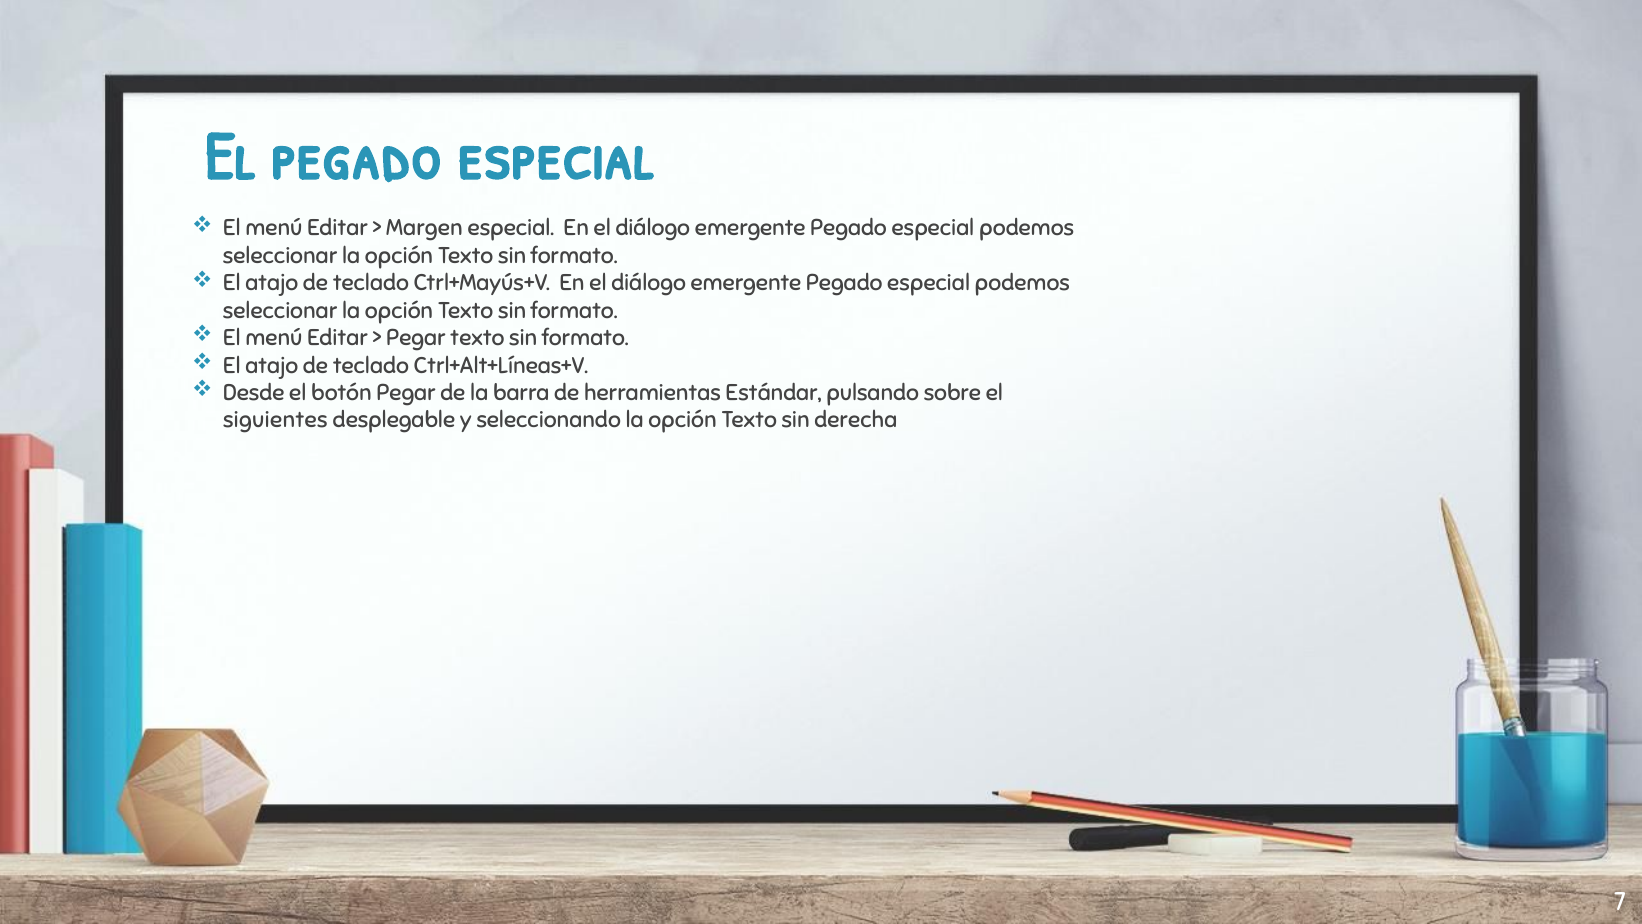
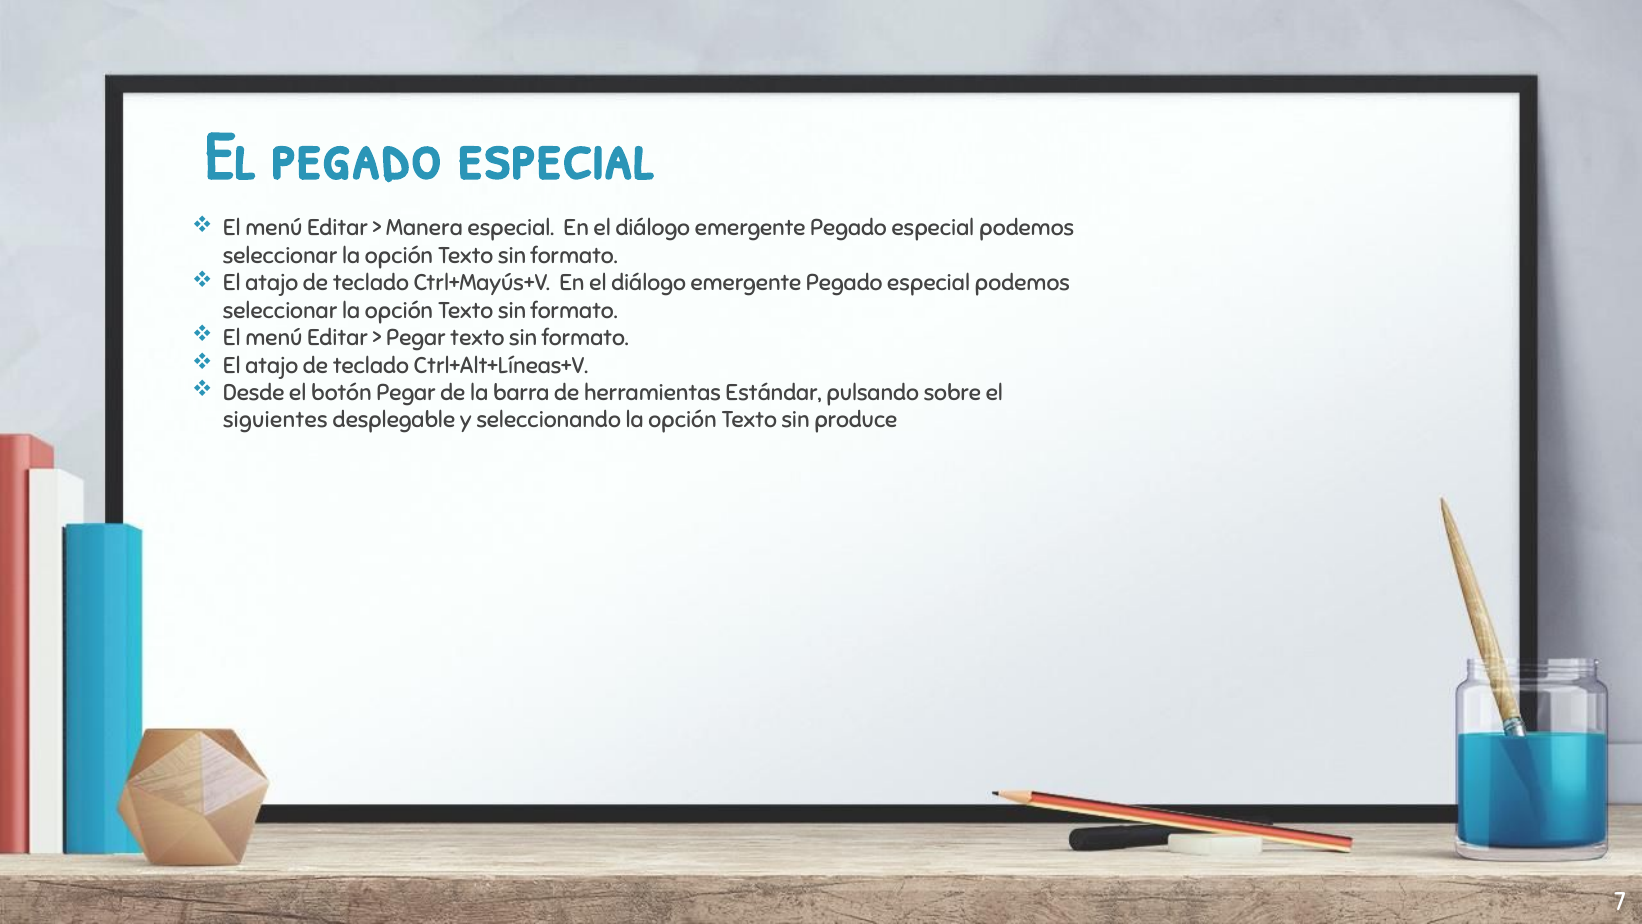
Margen: Margen -> Manera
derecha: derecha -> produce
